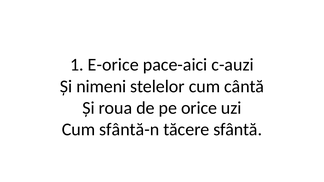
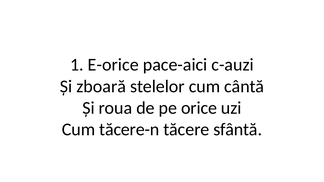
nimeni: nimeni -> zboară
sfântă-n: sfântă-n -> tăcere-n
